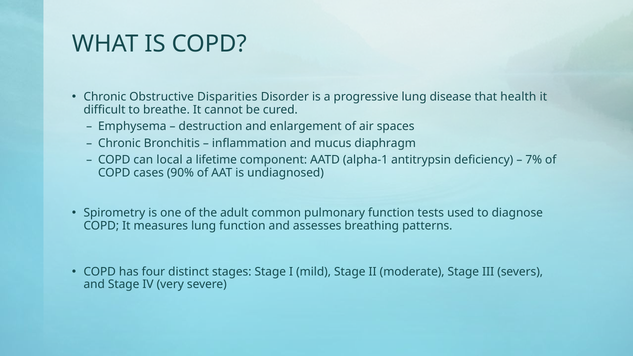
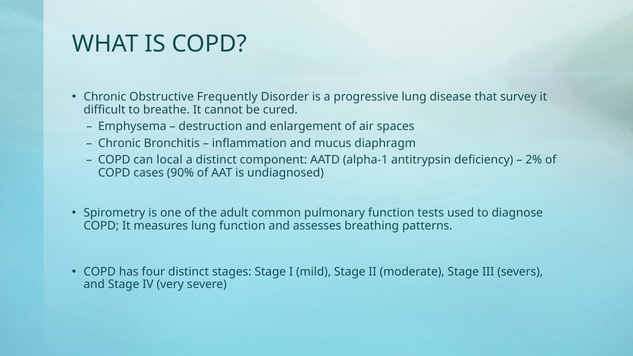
Disparities: Disparities -> Frequently
health: health -> survey
a lifetime: lifetime -> distinct
7%: 7% -> 2%
